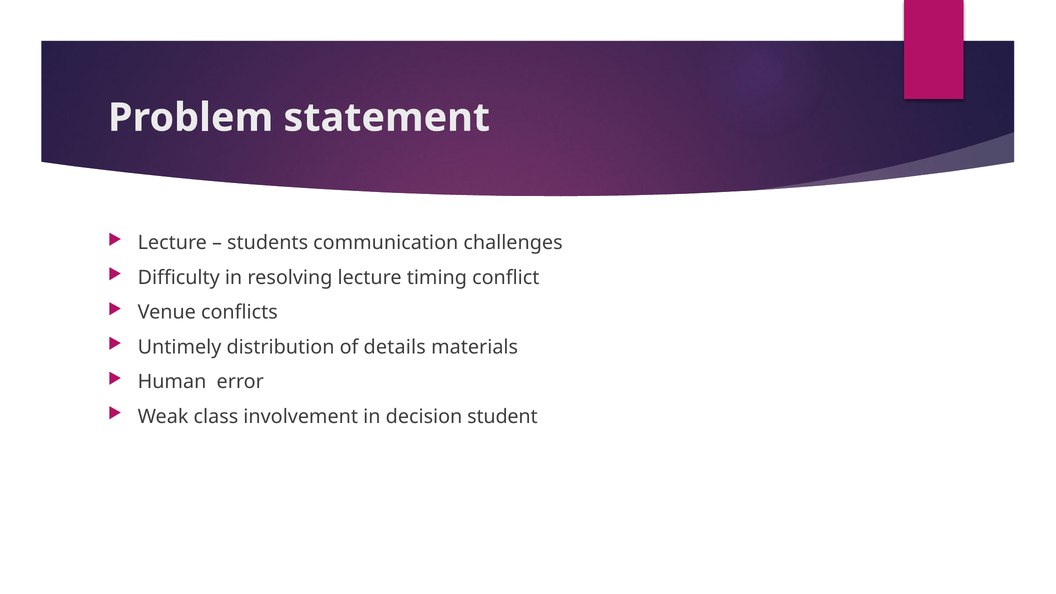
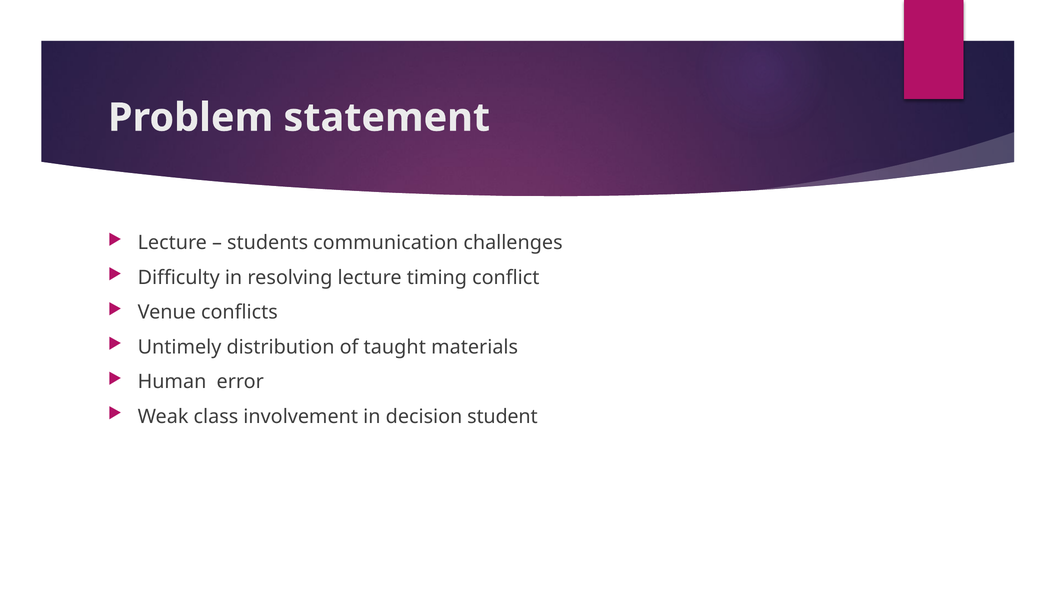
details: details -> taught
